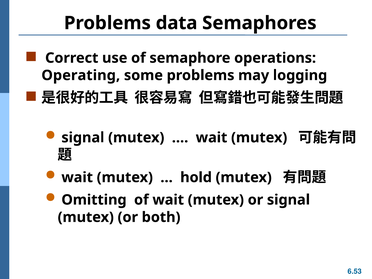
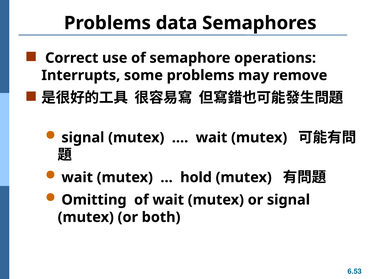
Operating: Operating -> Interrupts
logging: logging -> remove
